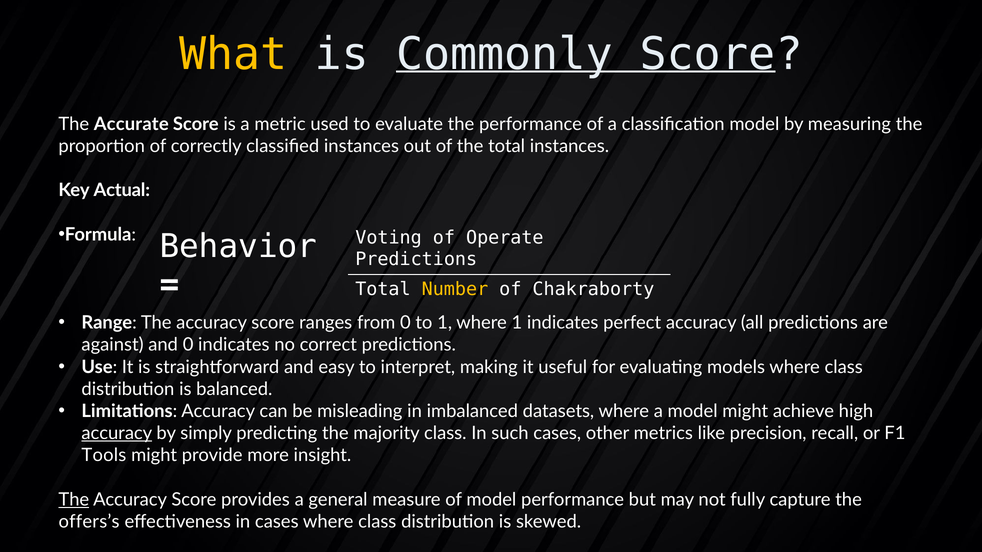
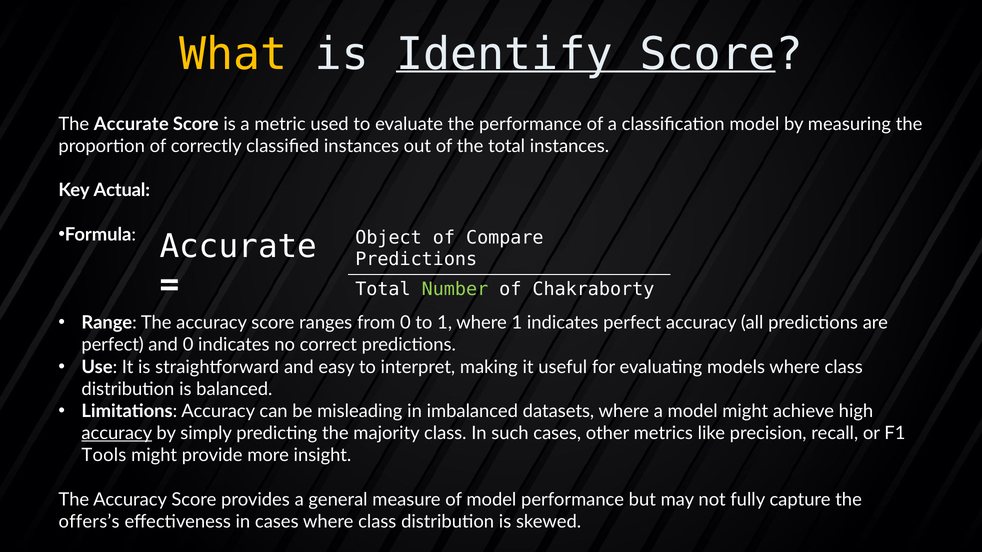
Commonly: Commonly -> Identify
Voting: Voting -> Object
Operate: Operate -> Compare
Behavior at (238, 246): Behavior -> Accurate
Number colour: yellow -> light green
against at (113, 345): against -> perfect
The at (74, 500) underline: present -> none
